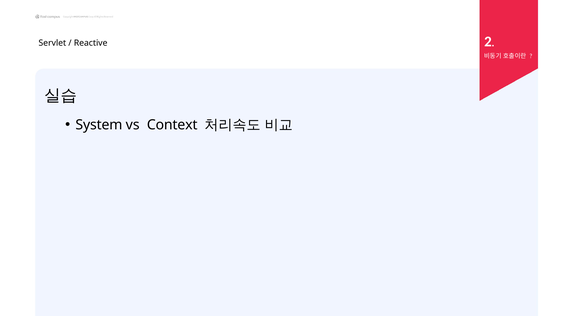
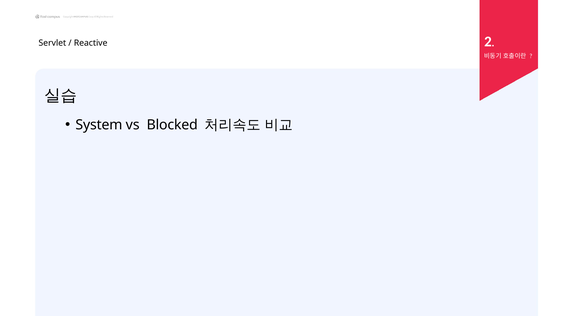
Context: Context -> Blocked
